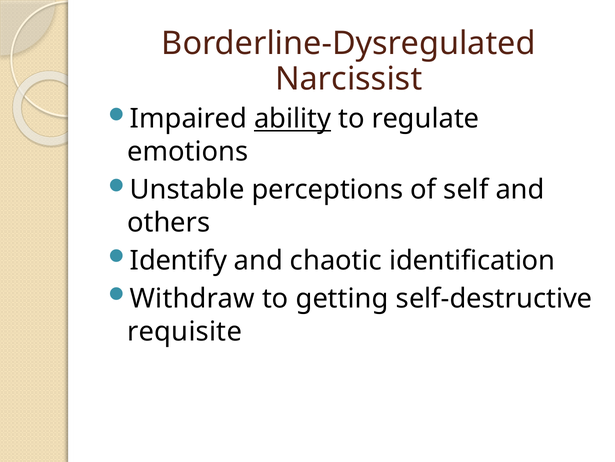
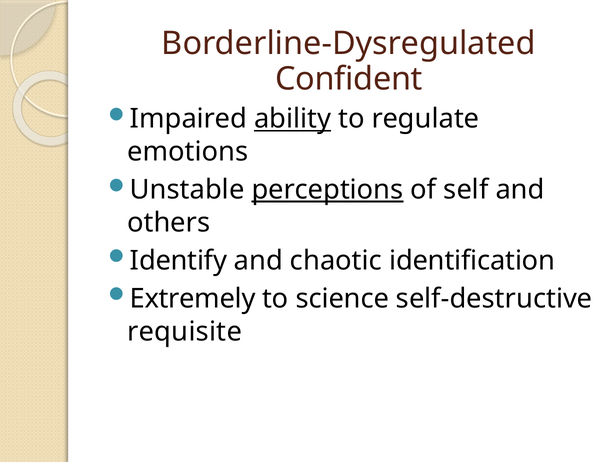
Narcissist: Narcissist -> Confident
perceptions underline: none -> present
Withdraw: Withdraw -> Extremely
getting: getting -> science
